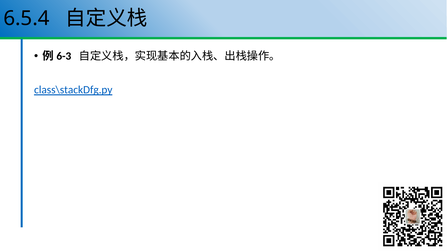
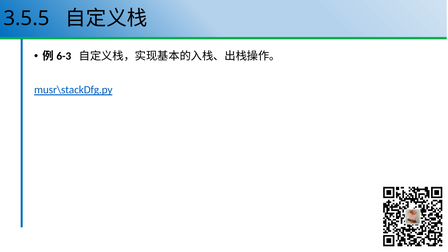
6.5.4: 6.5.4 -> 3.5.5
class\stackDfg.py: class\stackDfg.py -> musr\stackDfg.py
